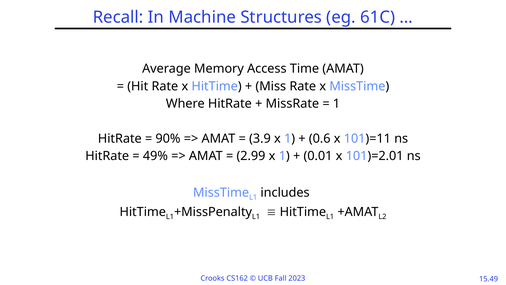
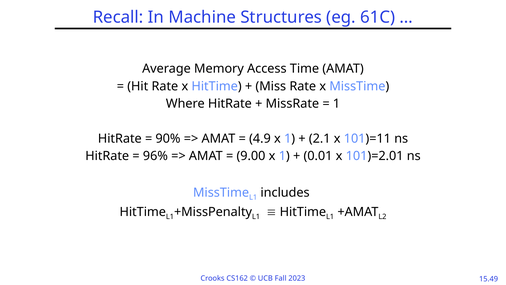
3.9: 3.9 -> 4.9
0.6: 0.6 -> 2.1
49%: 49% -> 96%
2.99: 2.99 -> 9.00
